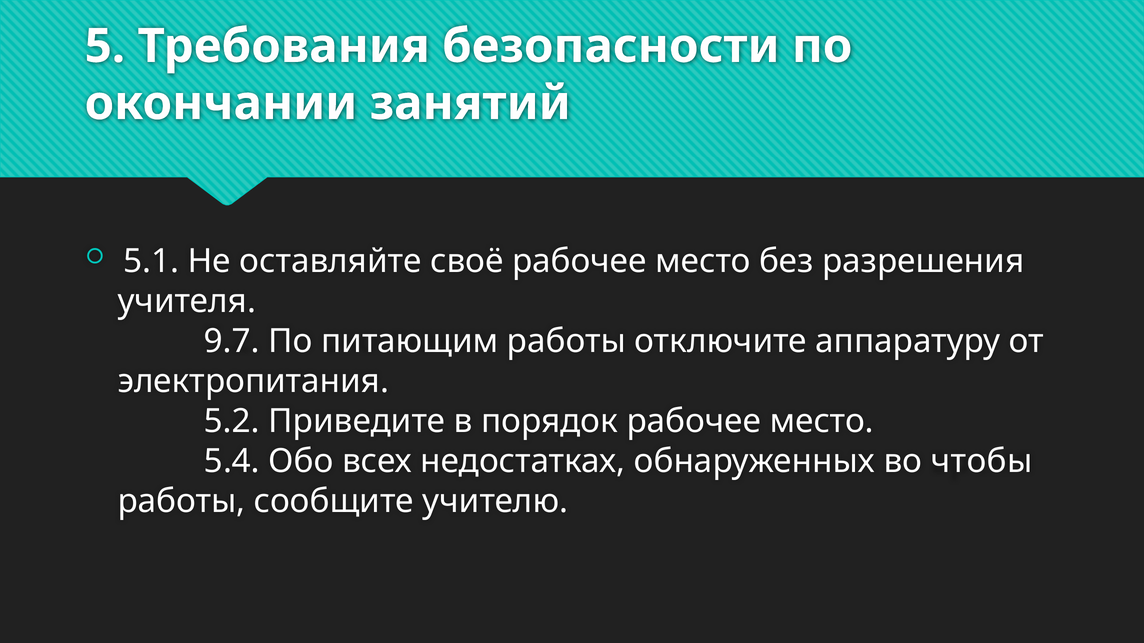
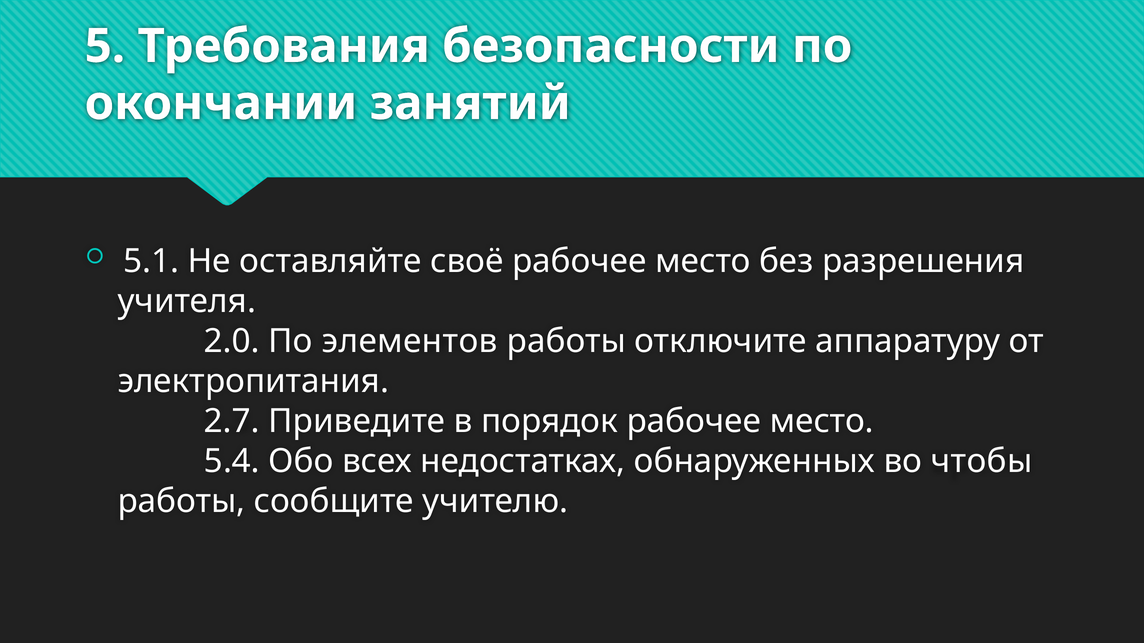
9.7: 9.7 -> 2.0
питающим: питающим -> элементов
5.2: 5.2 -> 2.7
